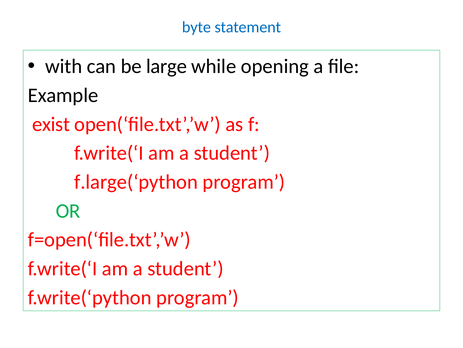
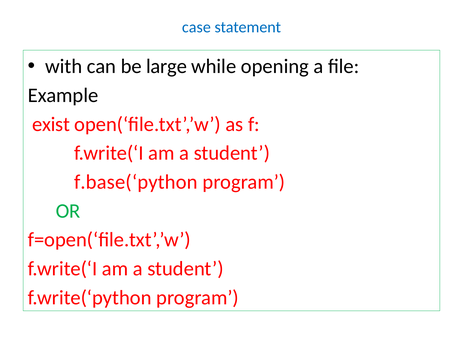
byte: byte -> case
f.large(‘python: f.large(‘python -> f.base(‘python
